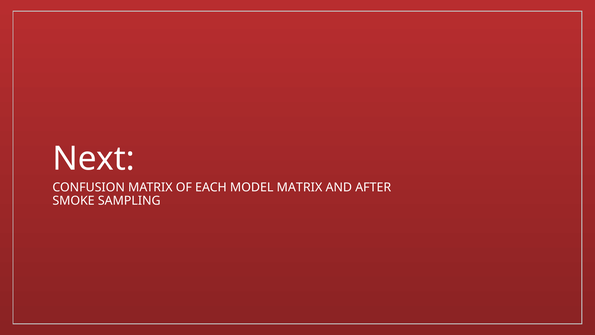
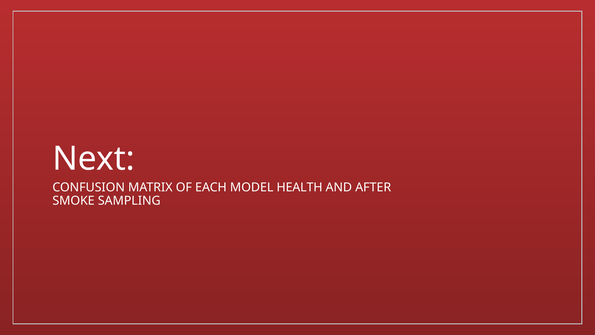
MODEL MATRIX: MATRIX -> HEALTH
